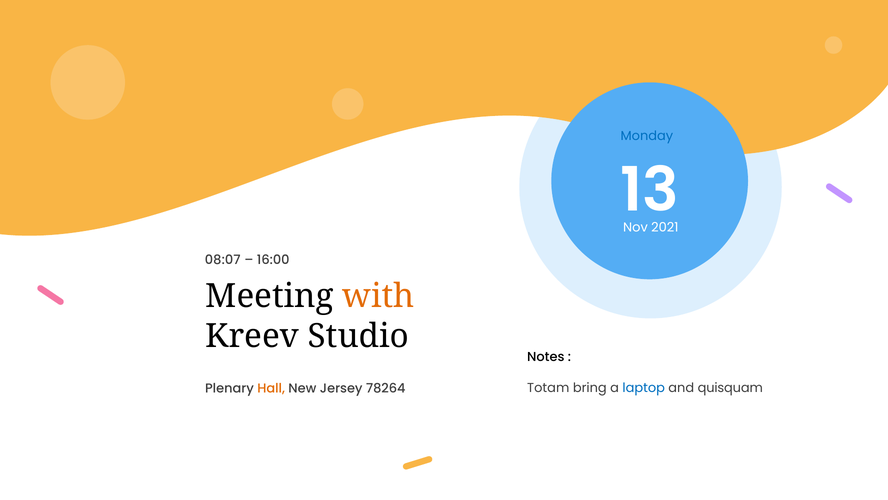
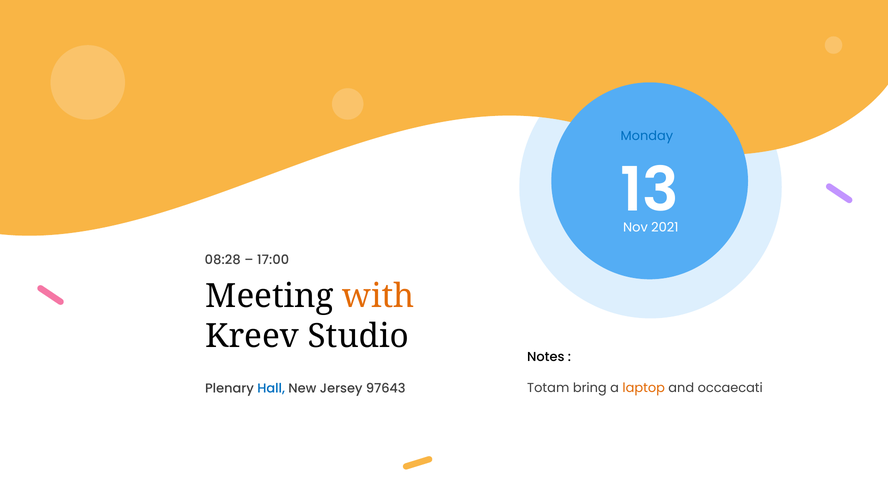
08:07: 08:07 -> 08:28
16:00: 16:00 -> 17:00
laptop colour: blue -> orange
quisquam: quisquam -> occaecati
Hall colour: orange -> blue
78264: 78264 -> 97643
